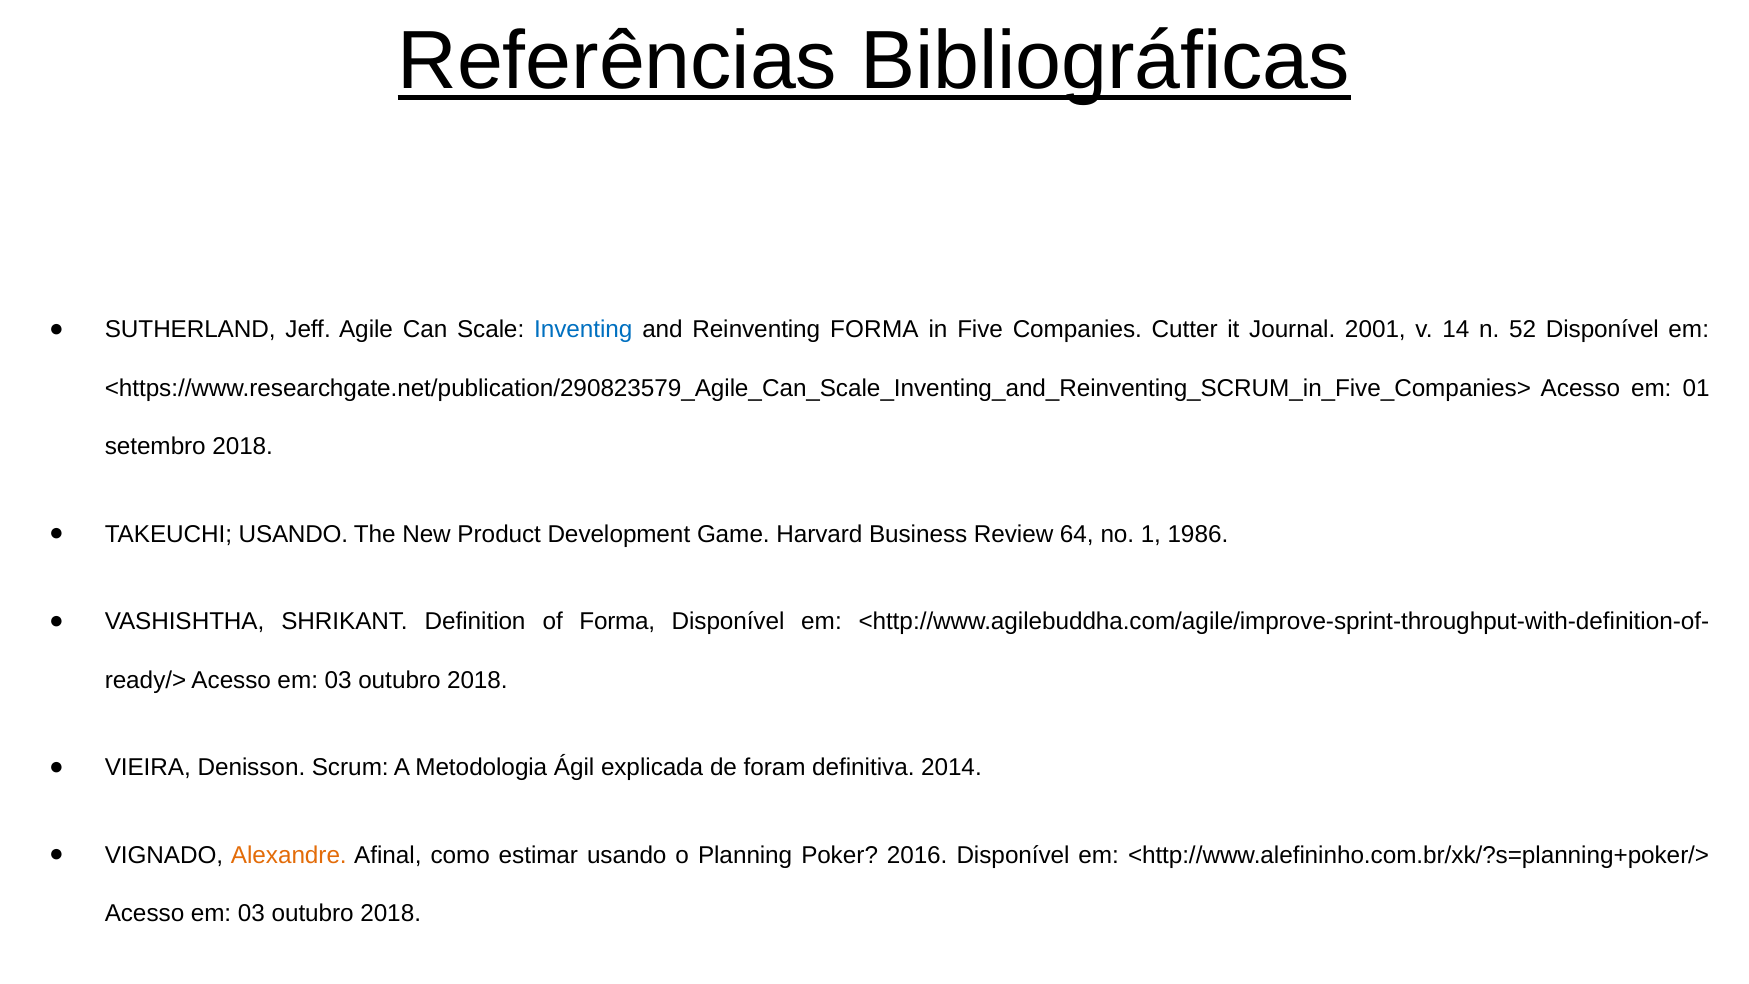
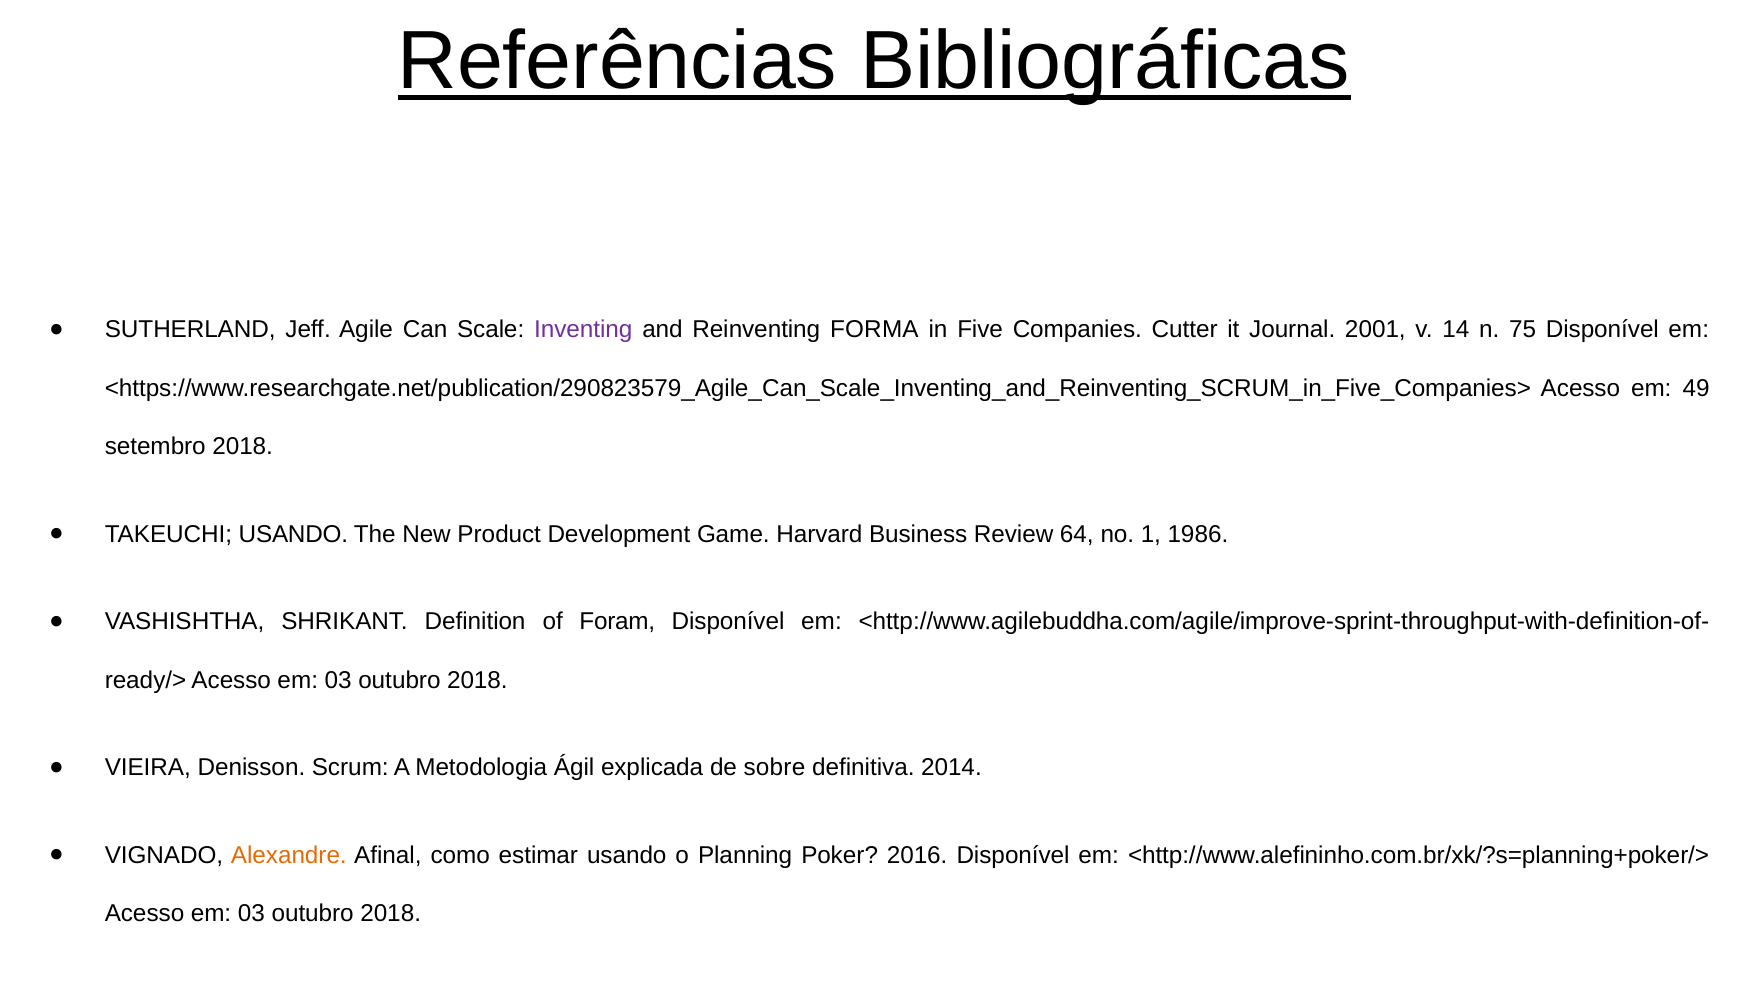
Inventing colour: blue -> purple
52: 52 -> 75
01: 01 -> 49
of Forma: Forma -> Foram
foram: foram -> sobre
